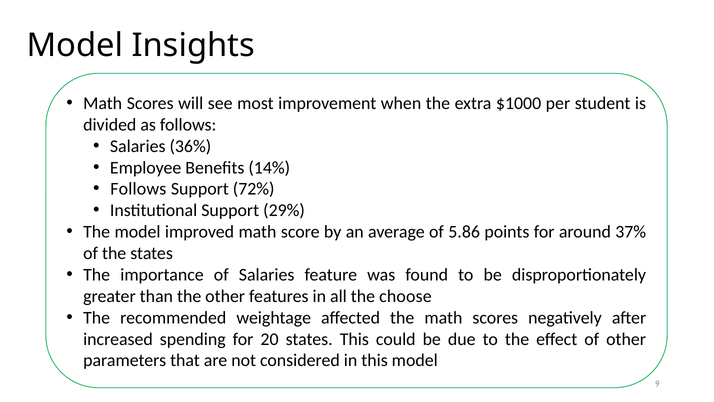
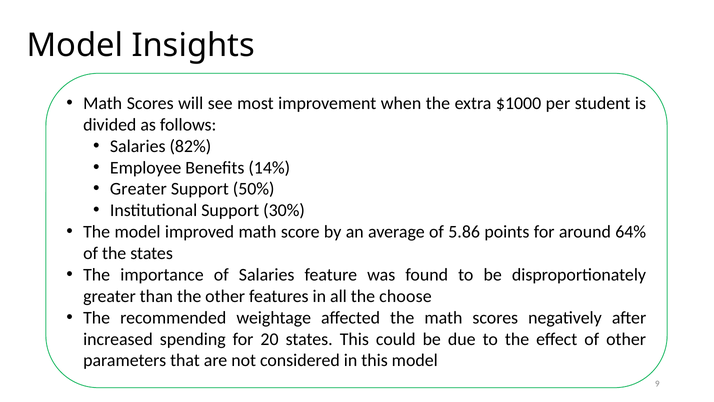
36%: 36% -> 82%
Follows at (138, 189): Follows -> Greater
72%: 72% -> 50%
29%: 29% -> 30%
37%: 37% -> 64%
